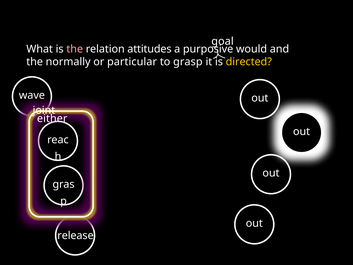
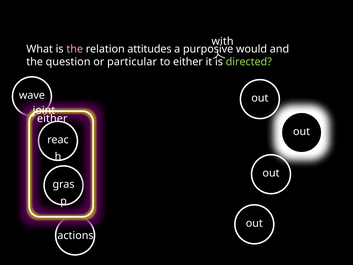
goal: goal -> with
normally: normally -> question
to grasp: grasp -> either
directed colour: yellow -> light green
release: release -> actions
